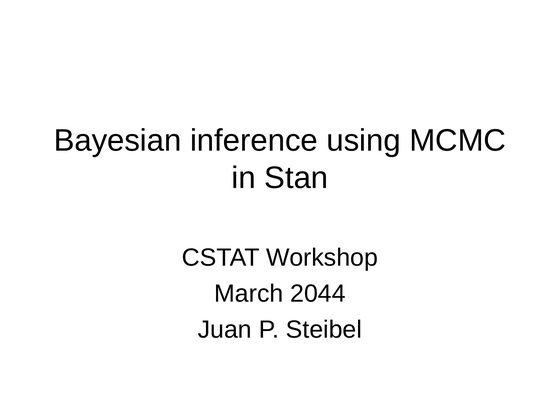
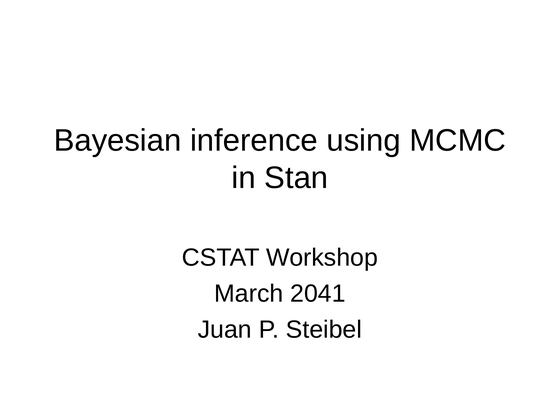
2044: 2044 -> 2041
